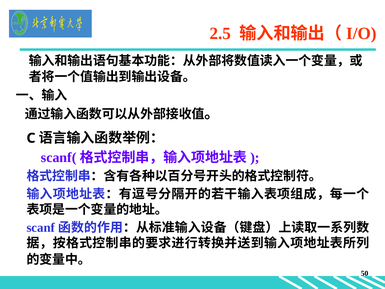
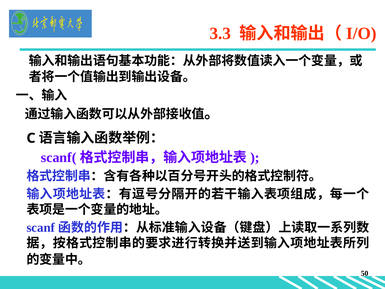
2.5: 2.5 -> 3.3
